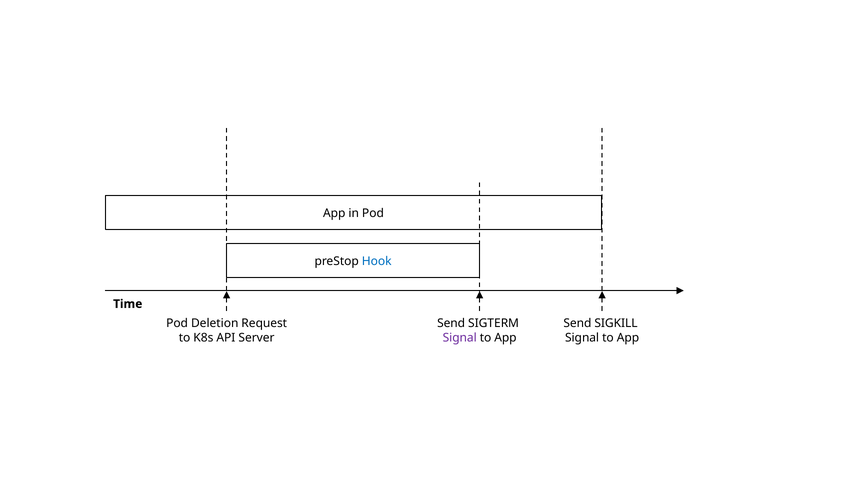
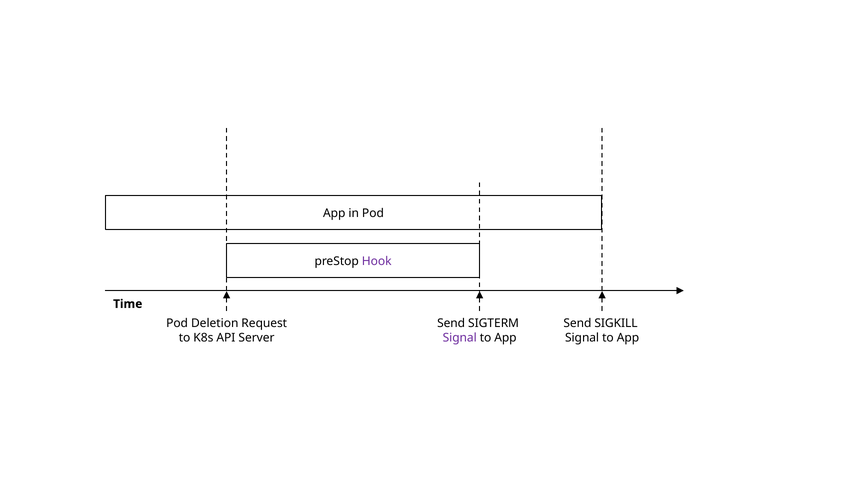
Hook colour: blue -> purple
